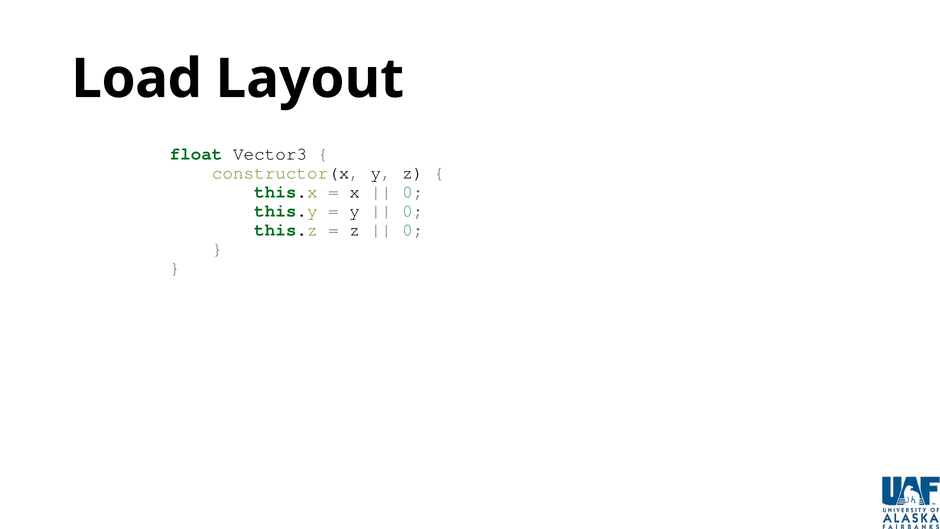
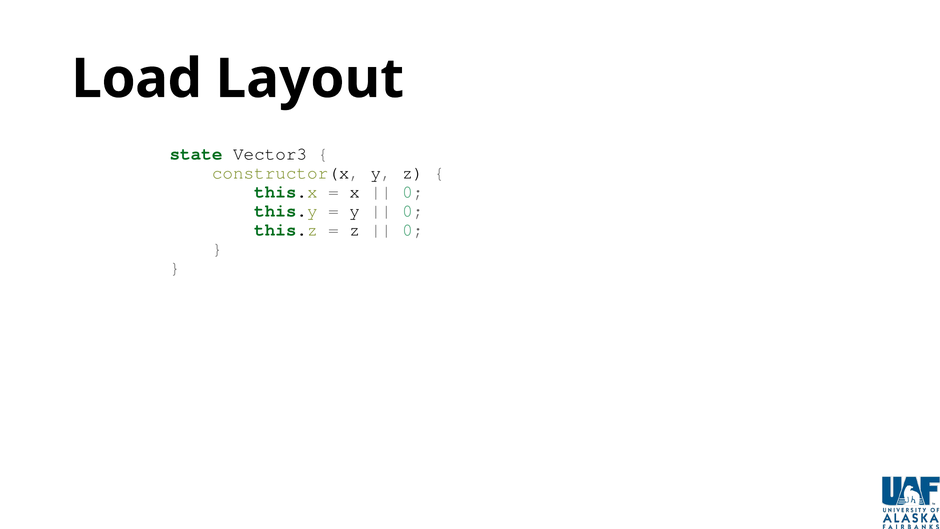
float: float -> state
